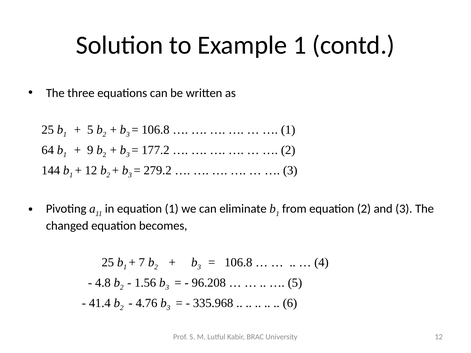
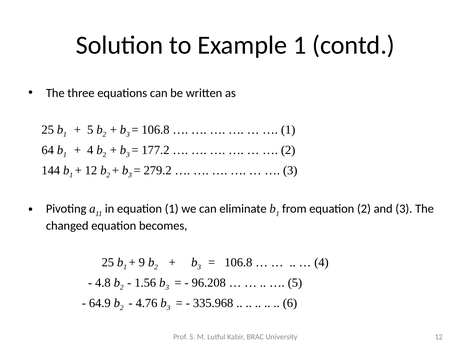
9 at (90, 150): 9 -> 4
7: 7 -> 9
41.4: 41.4 -> 64.9
